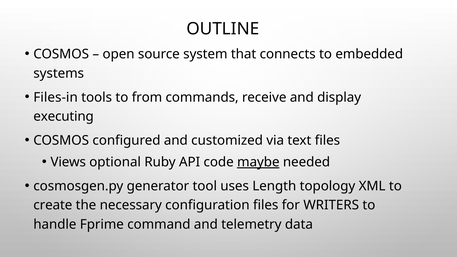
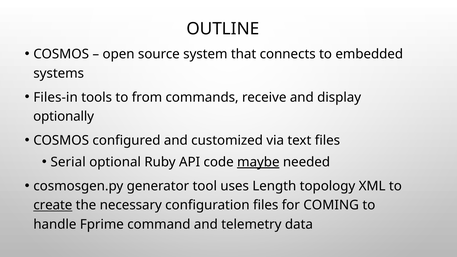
executing: executing -> optionally
Views: Views -> Serial
create underline: none -> present
WRITERS: WRITERS -> COMING
